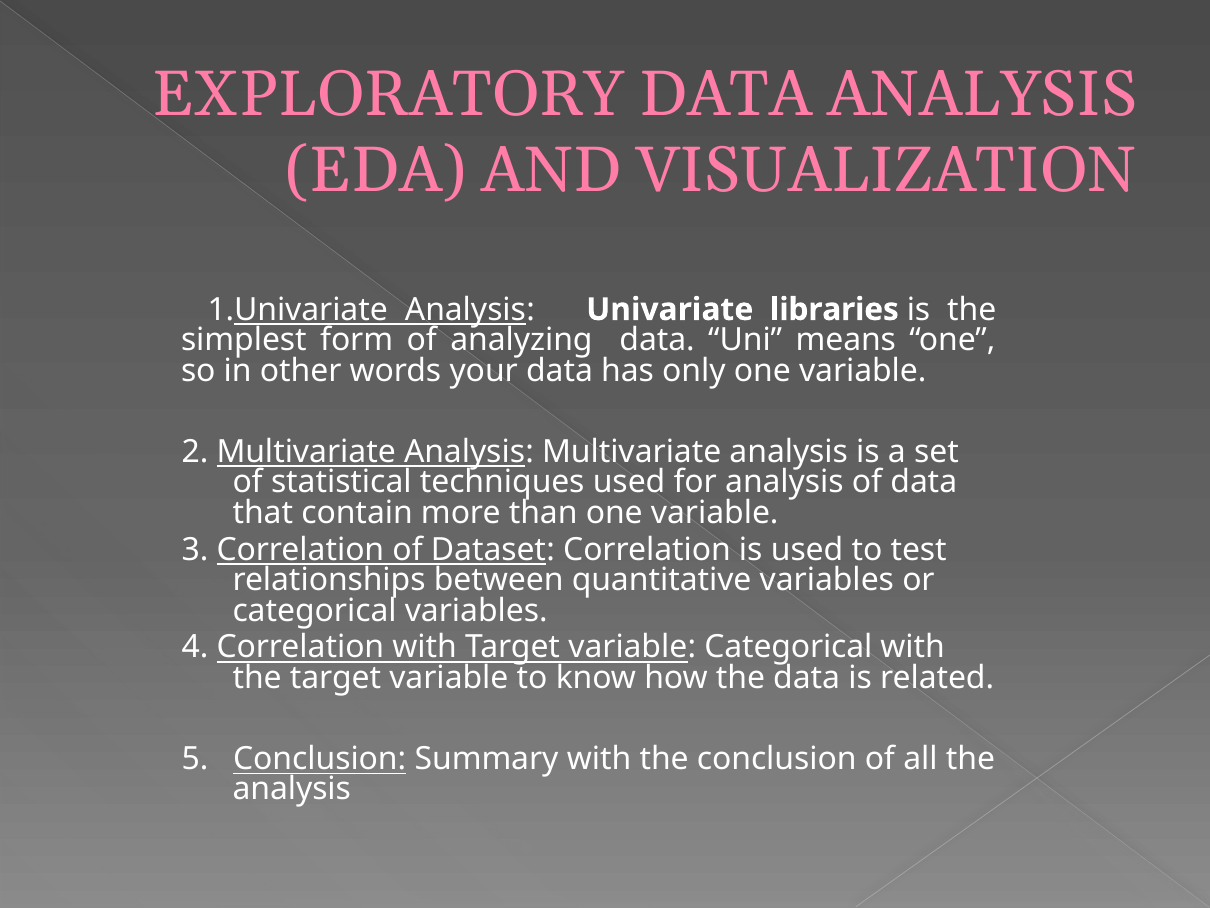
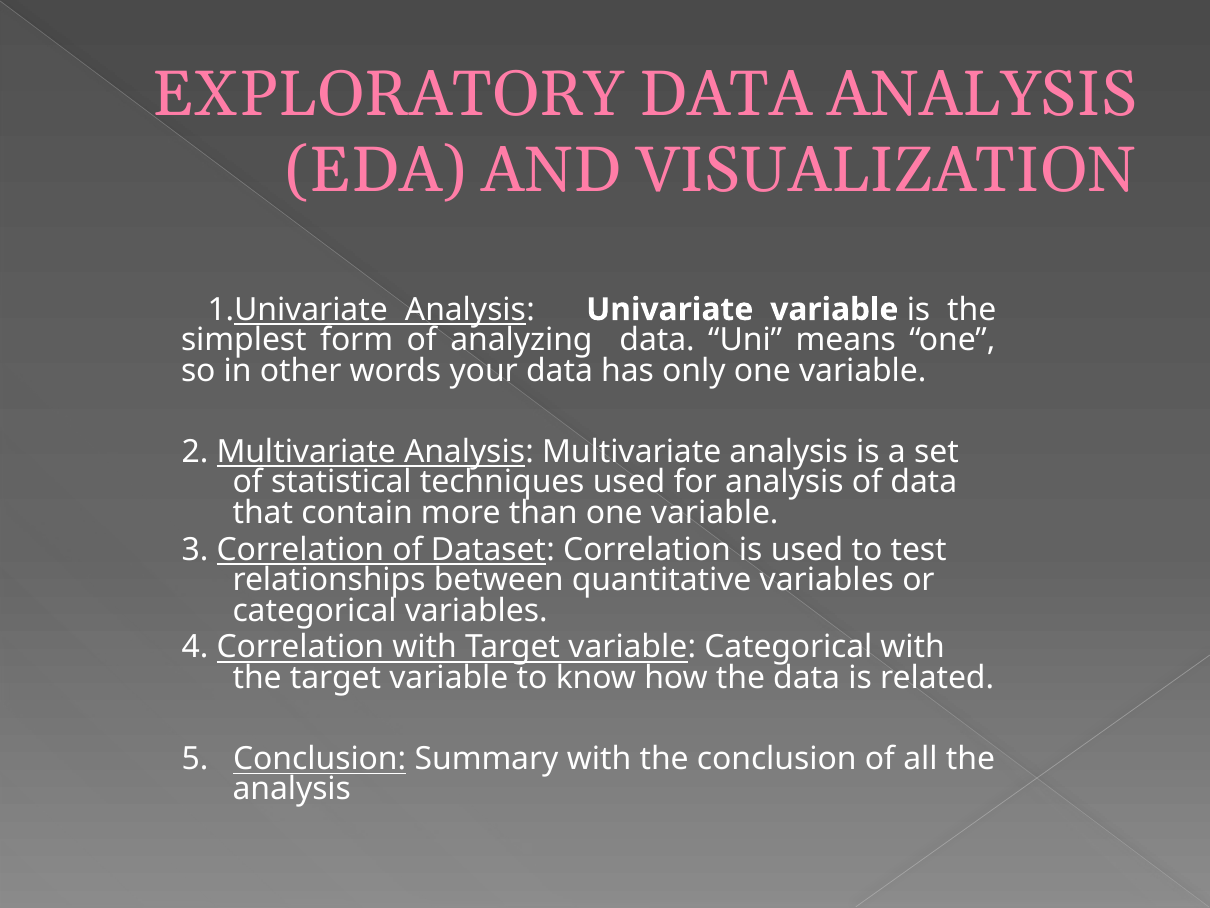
Univariate libraries: libraries -> variable
